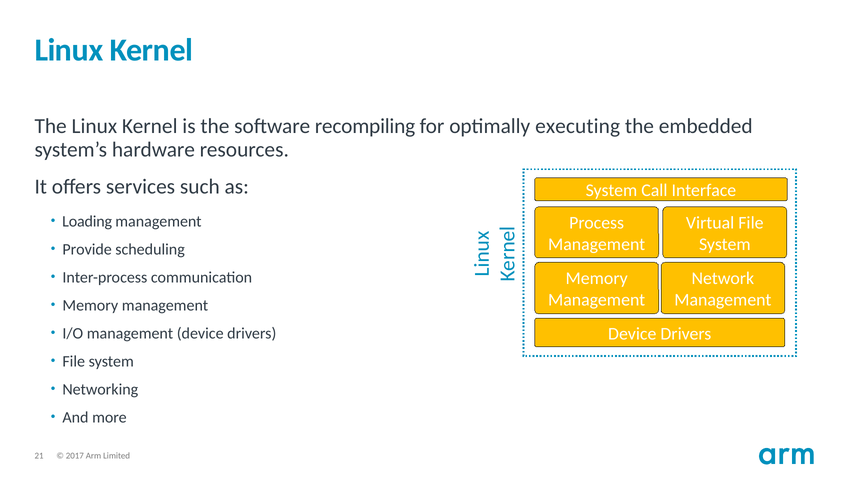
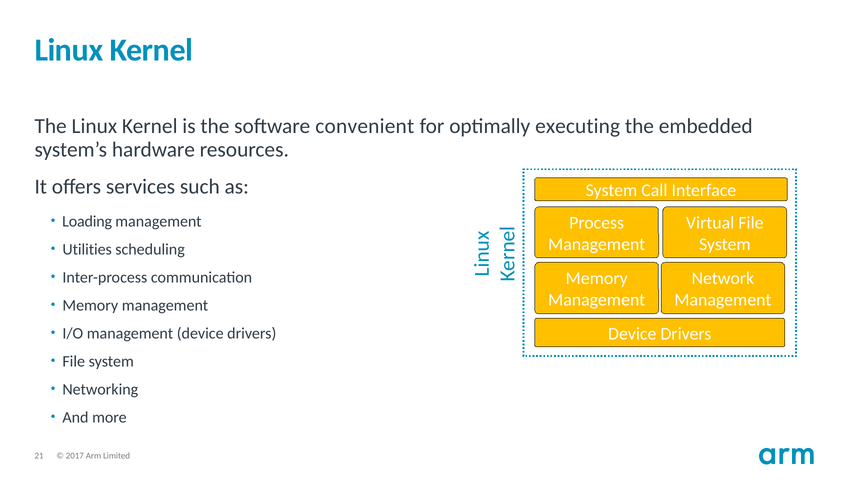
recompiling: recompiling -> convenient
Provide: Provide -> Utilities
